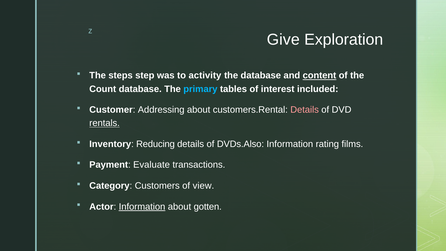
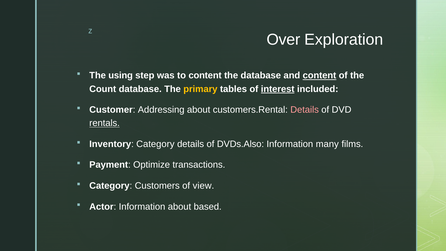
Give: Give -> Over
steps: steps -> using
to activity: activity -> content
primary colour: light blue -> yellow
interest underline: none -> present
Inventory Reducing: Reducing -> Category
rating: rating -> many
Evaluate: Evaluate -> Optimize
Information at (142, 206) underline: present -> none
gotten: gotten -> based
